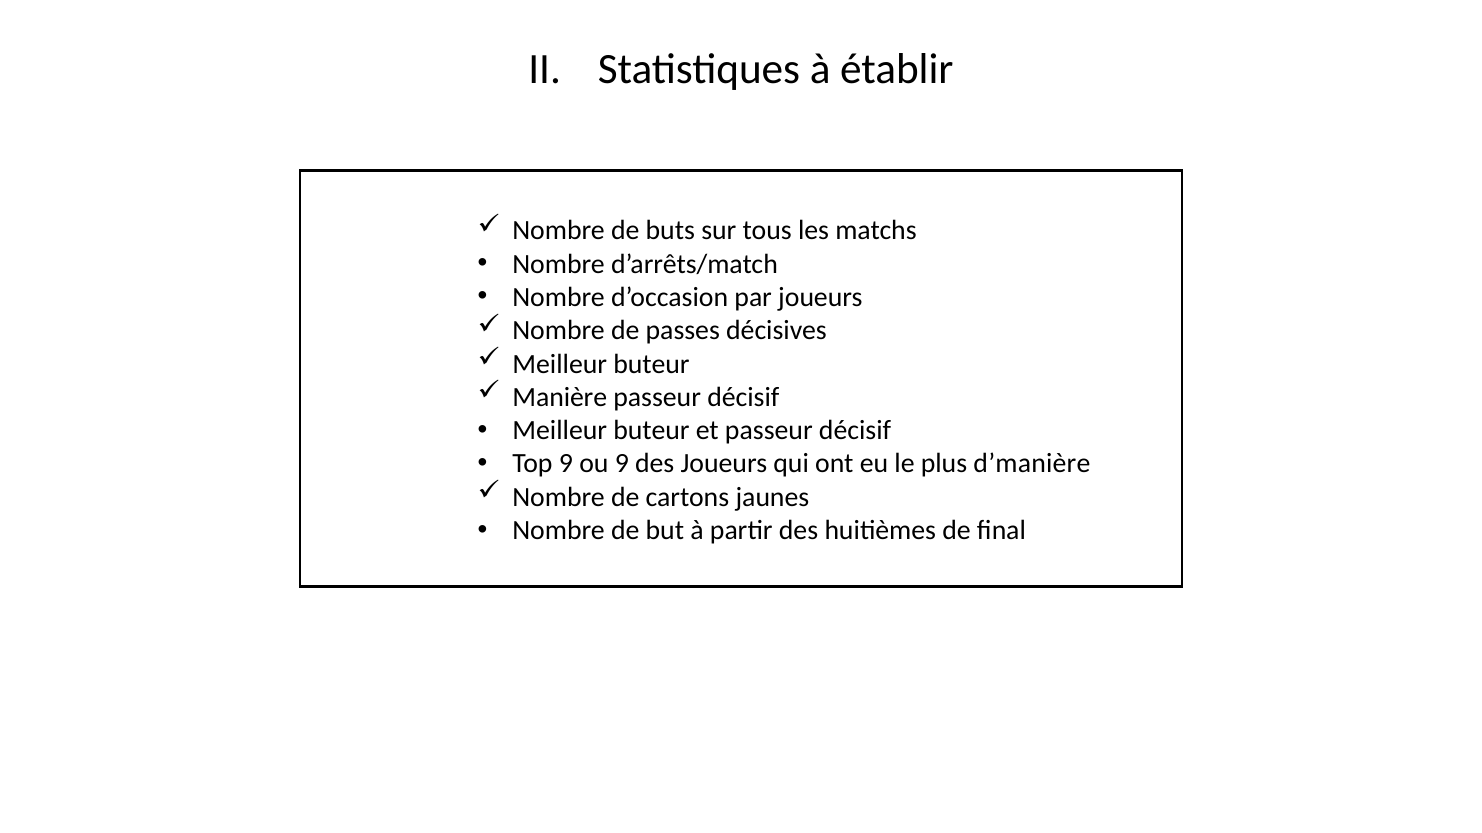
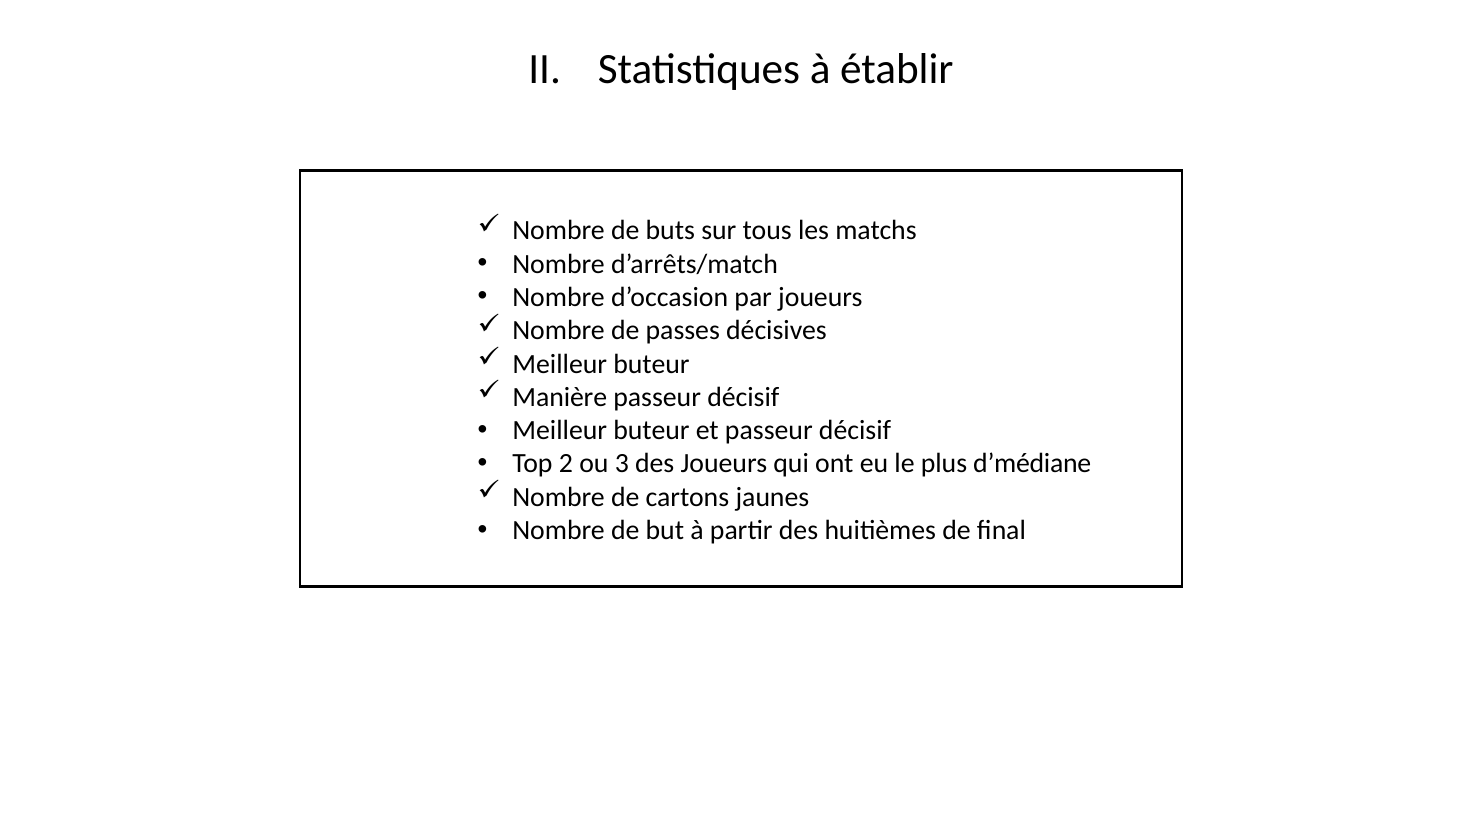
Top 9: 9 -> 2
ou 9: 9 -> 3
d’manière: d’manière -> d’médiane
